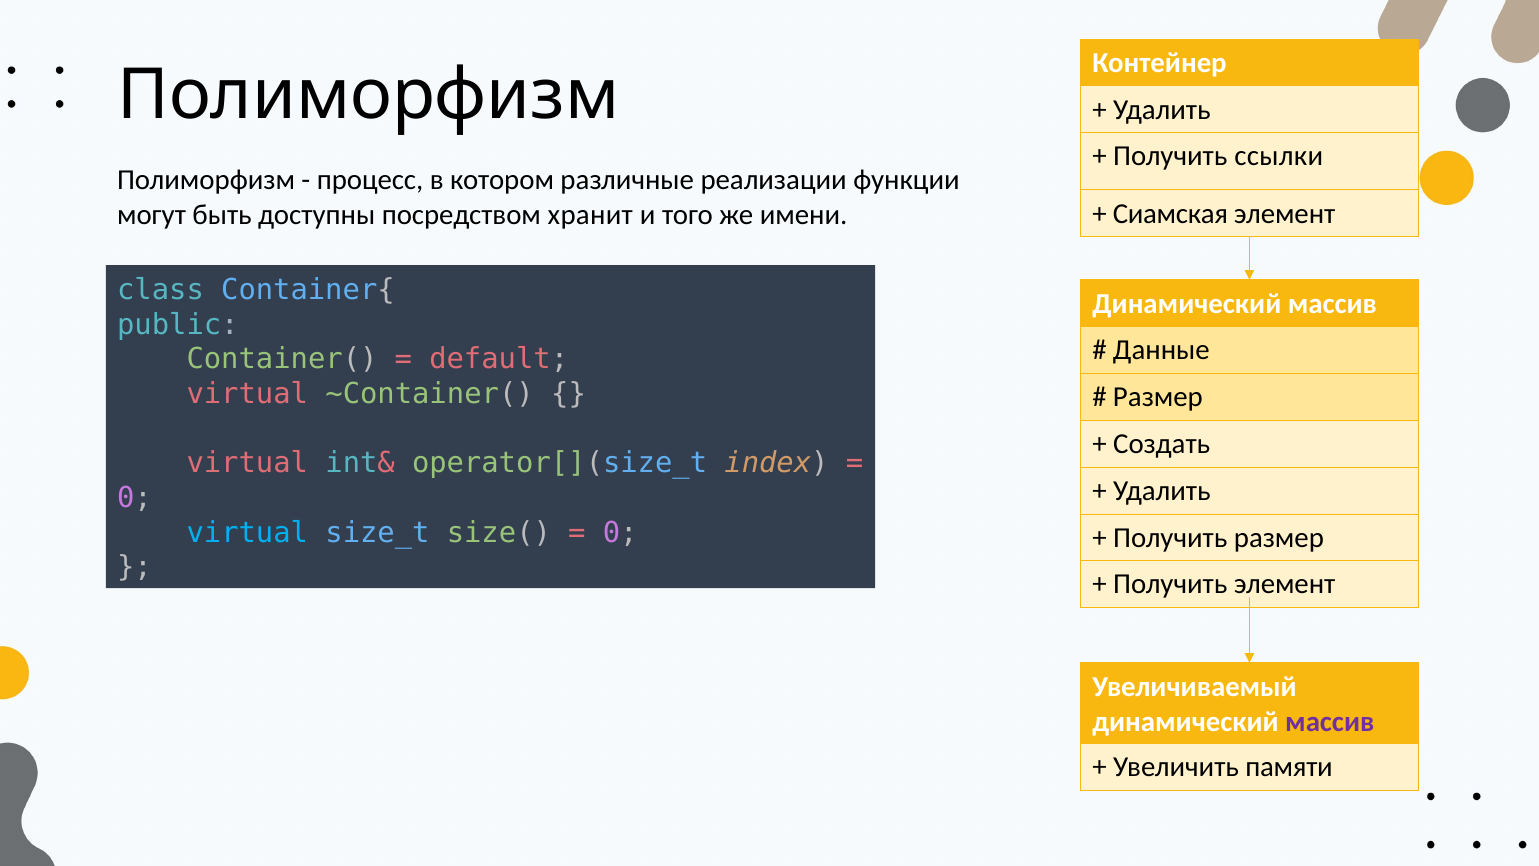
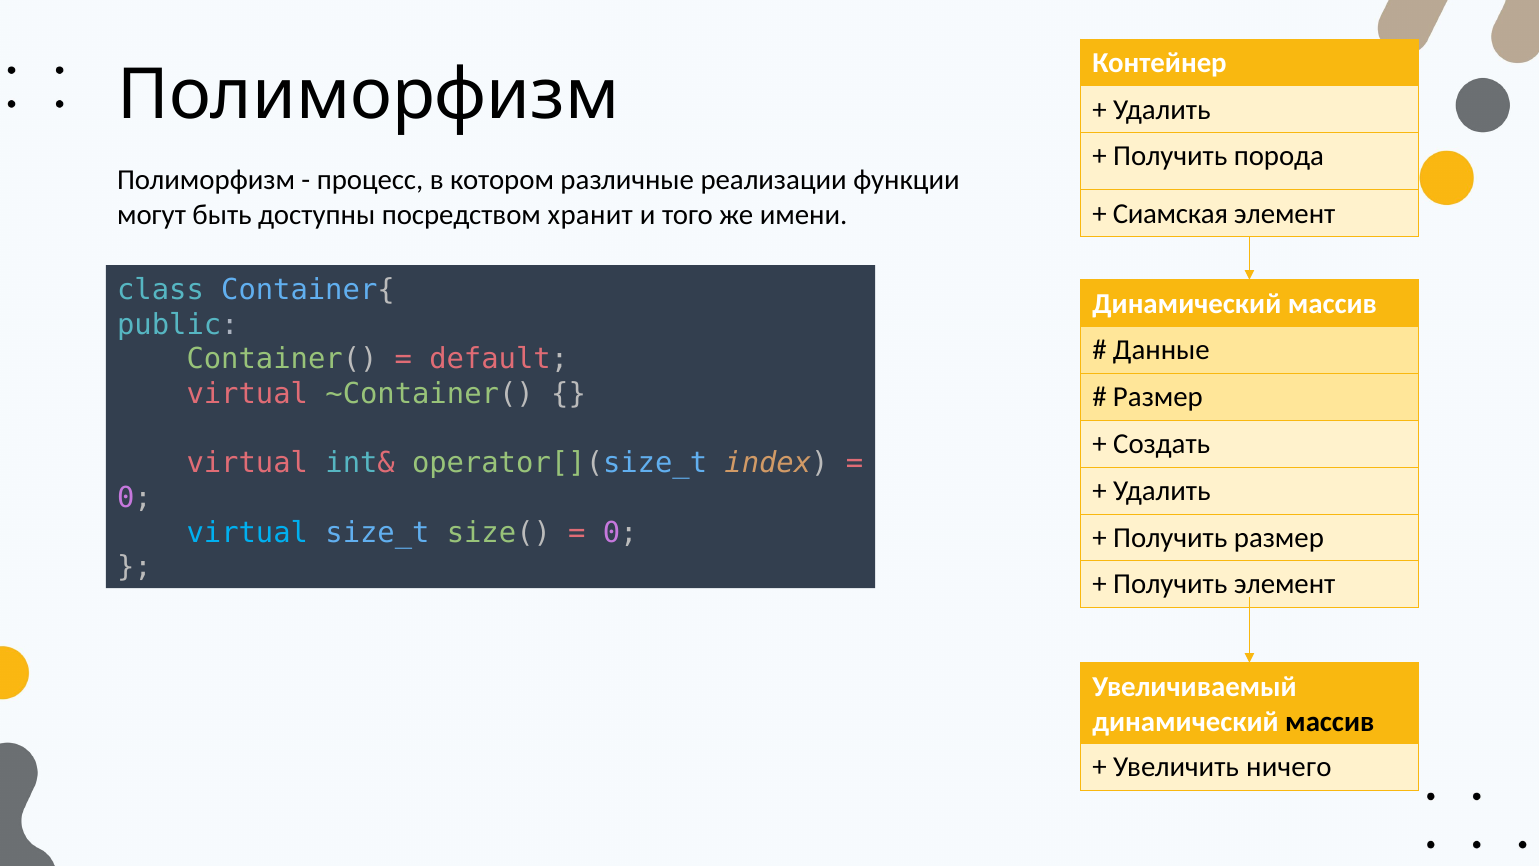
ссылки: ссылки -> порода
массив at (1330, 721) colour: purple -> black
памяти: памяти -> ничего
